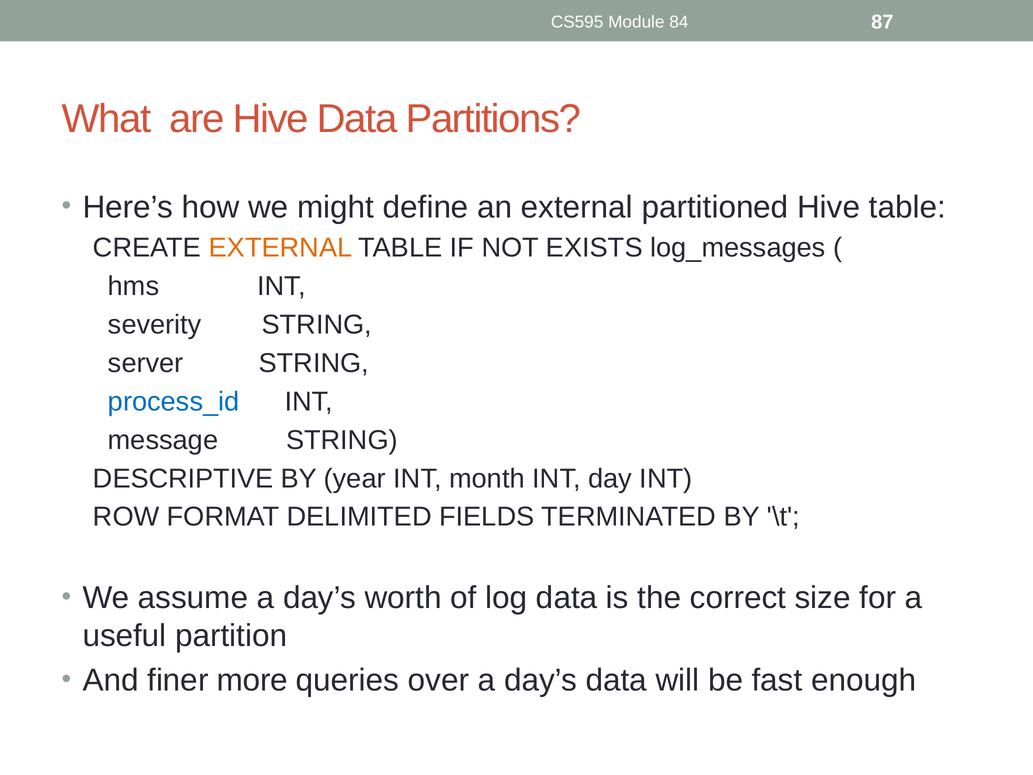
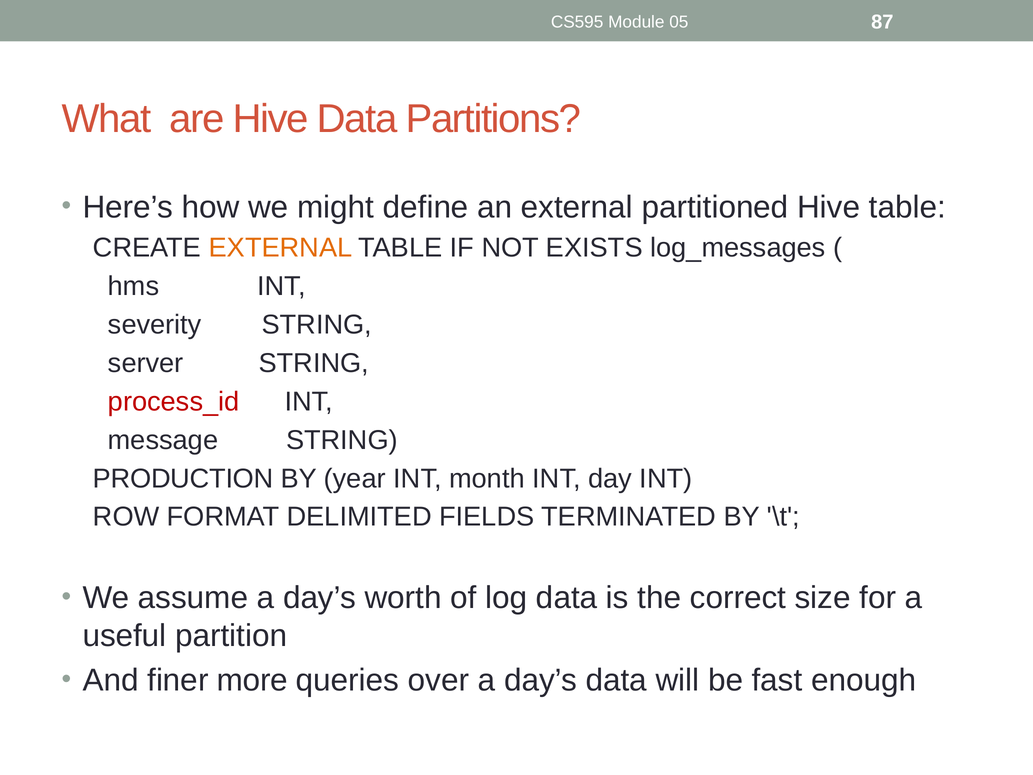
84: 84 -> 05
process_id colour: blue -> red
DESCRIPTIVE: DESCRIPTIVE -> PRODUCTION
